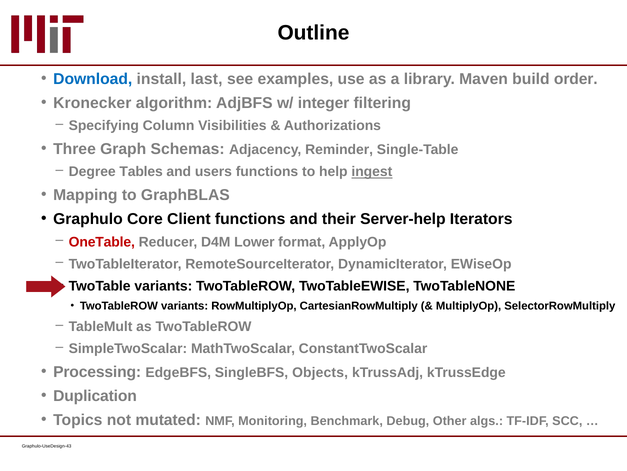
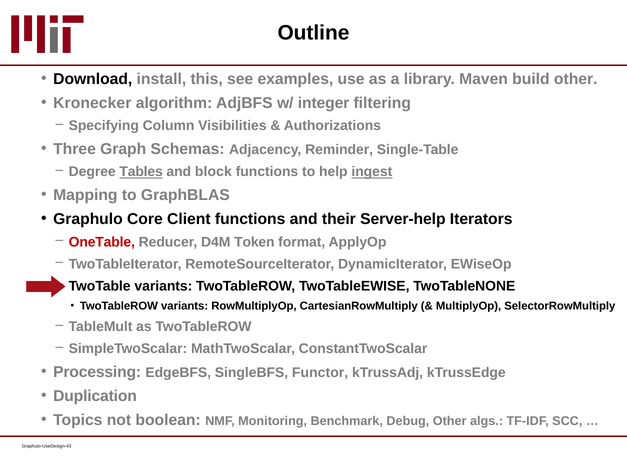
Download colour: blue -> black
last: last -> this
build order: order -> other
Tables underline: none -> present
users: users -> block
Lower: Lower -> Token
Objects: Objects -> Functor
mutated: mutated -> boolean
